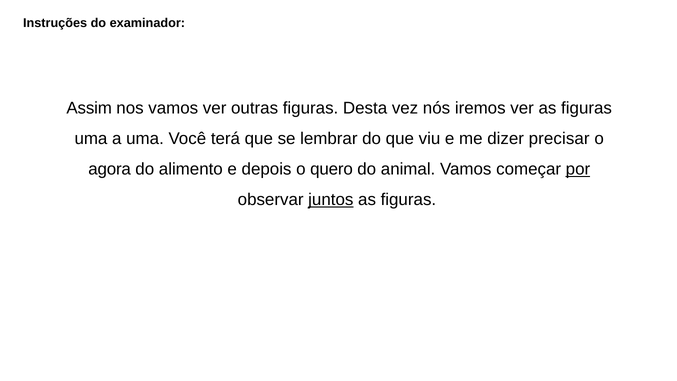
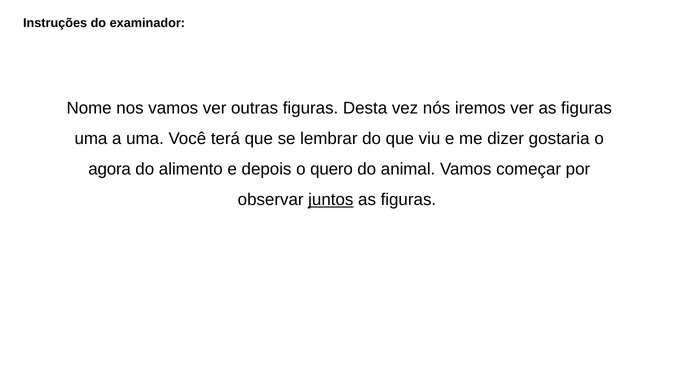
Assim: Assim -> Nome
precisar: precisar -> gostaria
por underline: present -> none
